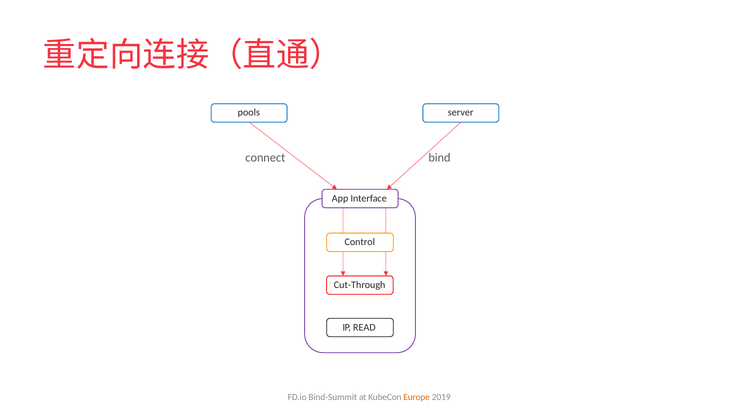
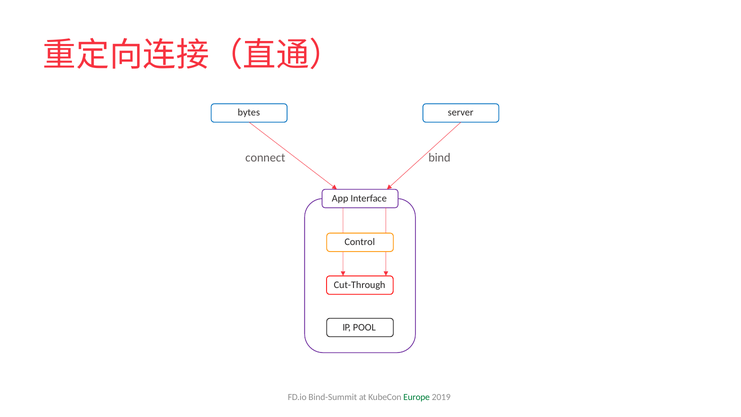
pools: pools -> bytes
READ: READ -> POOL
Europe colour: orange -> green
